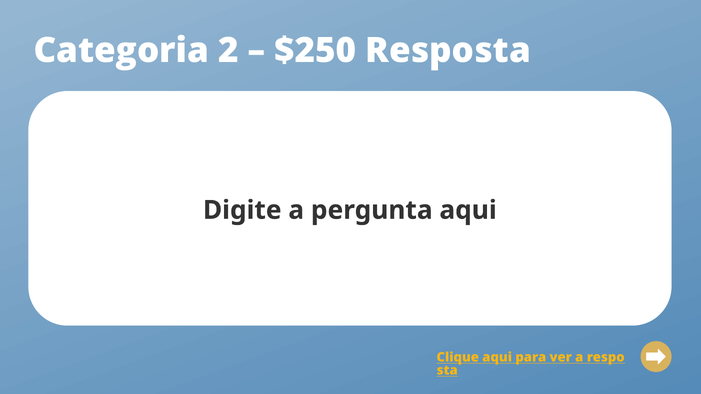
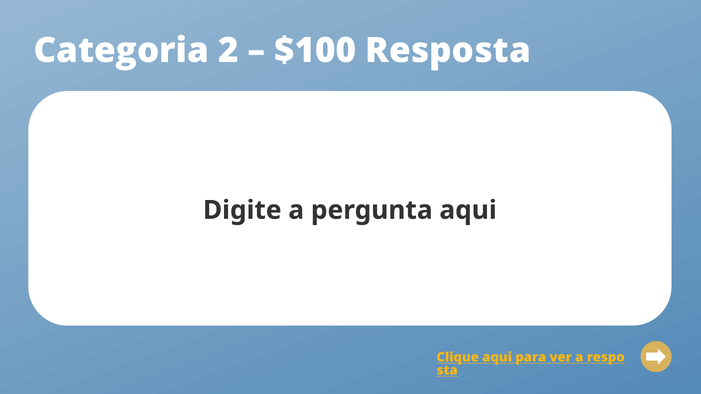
$250: $250 -> $100
